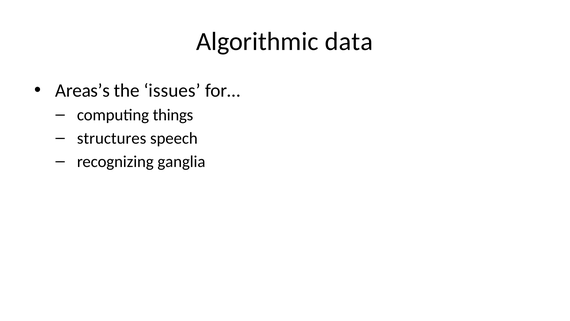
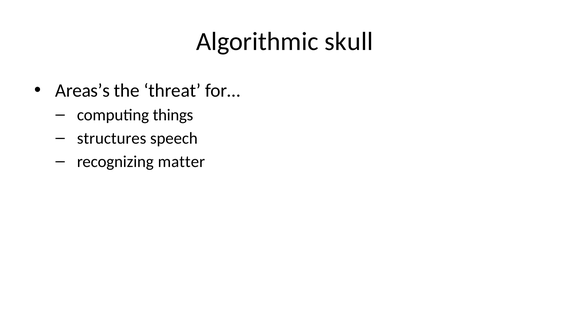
data: data -> skull
issues: issues -> threat
ganglia: ganglia -> matter
